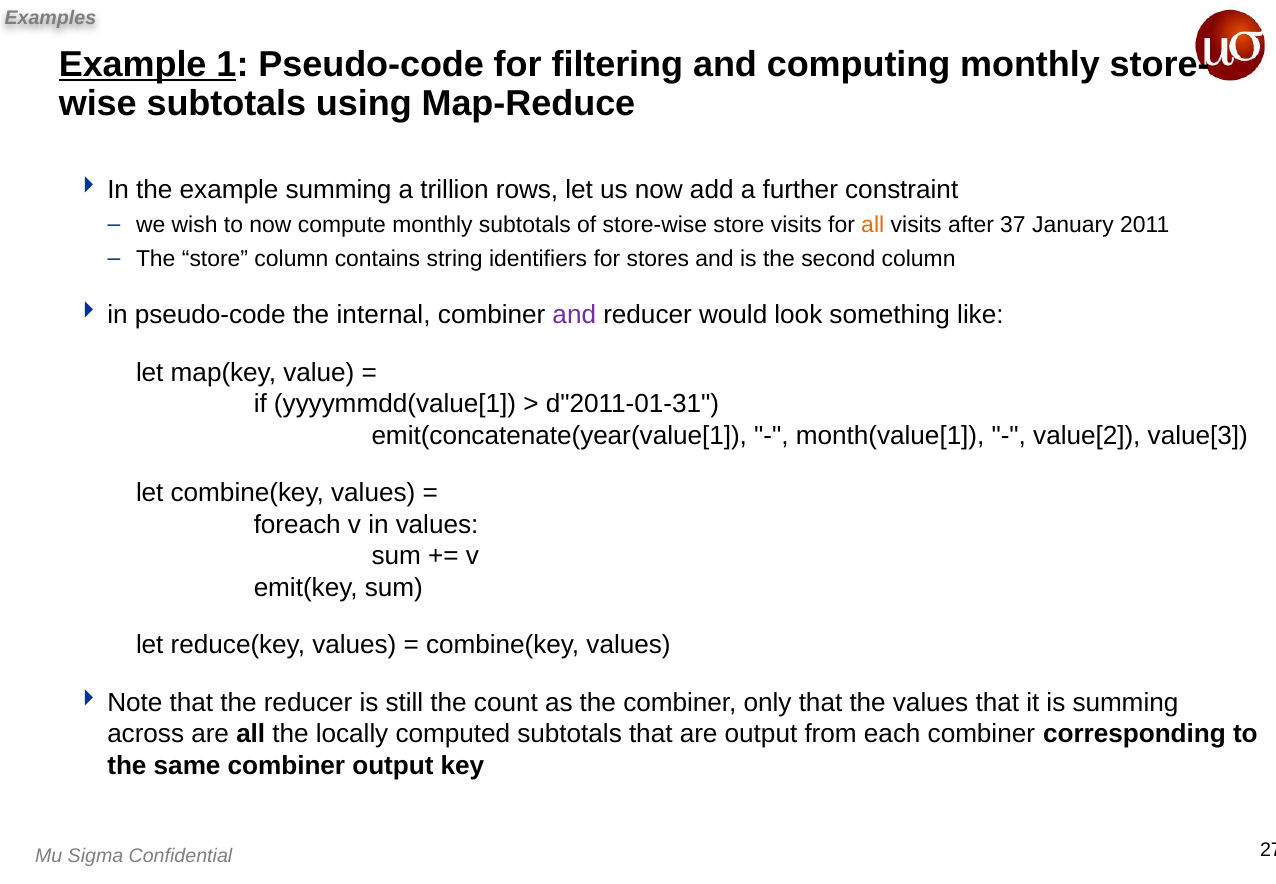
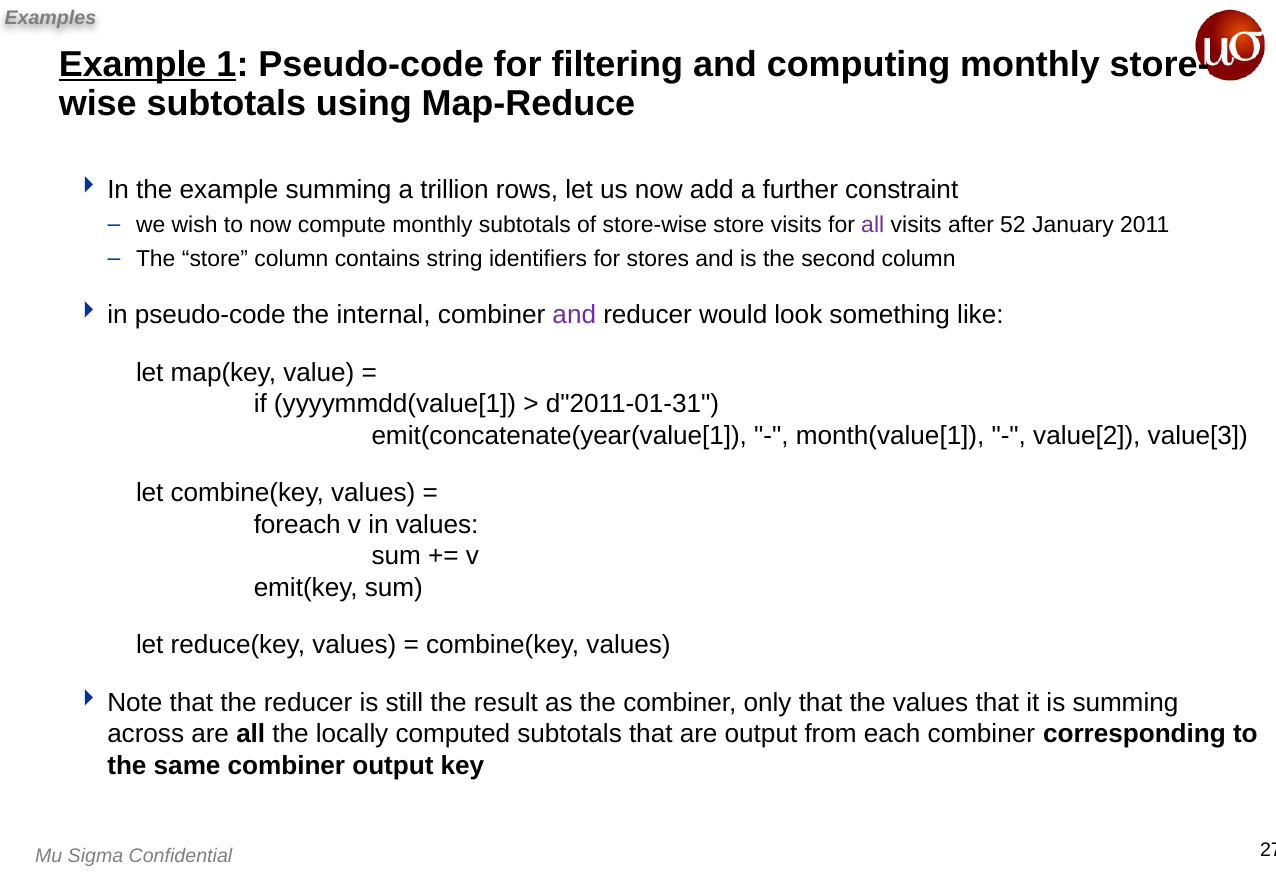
all at (873, 225) colour: orange -> purple
37: 37 -> 52
count: count -> result
